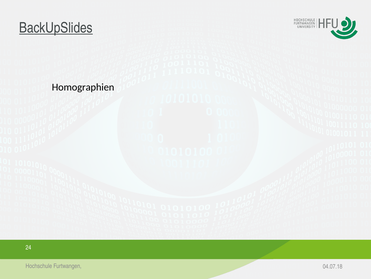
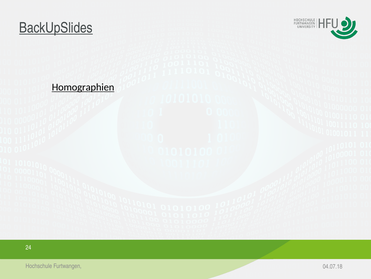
Homographien underline: none -> present
